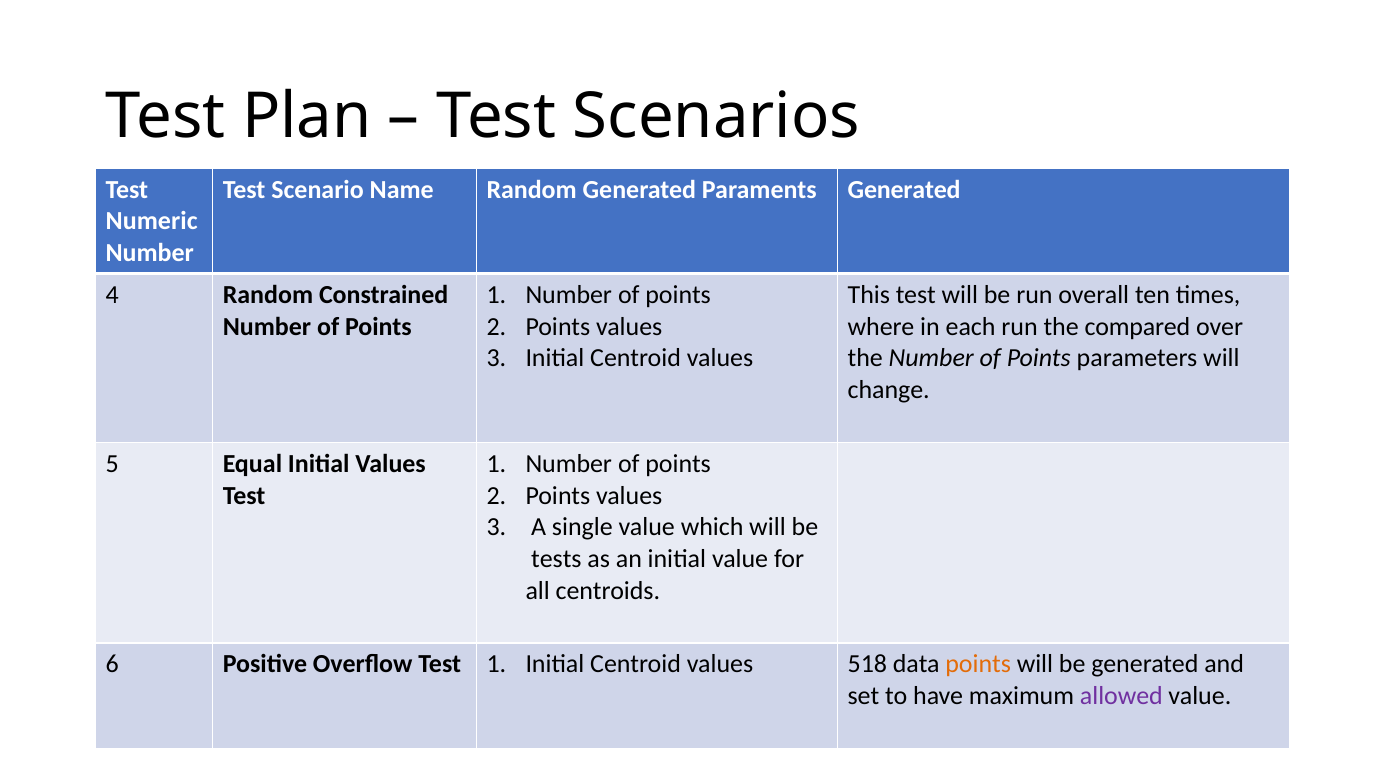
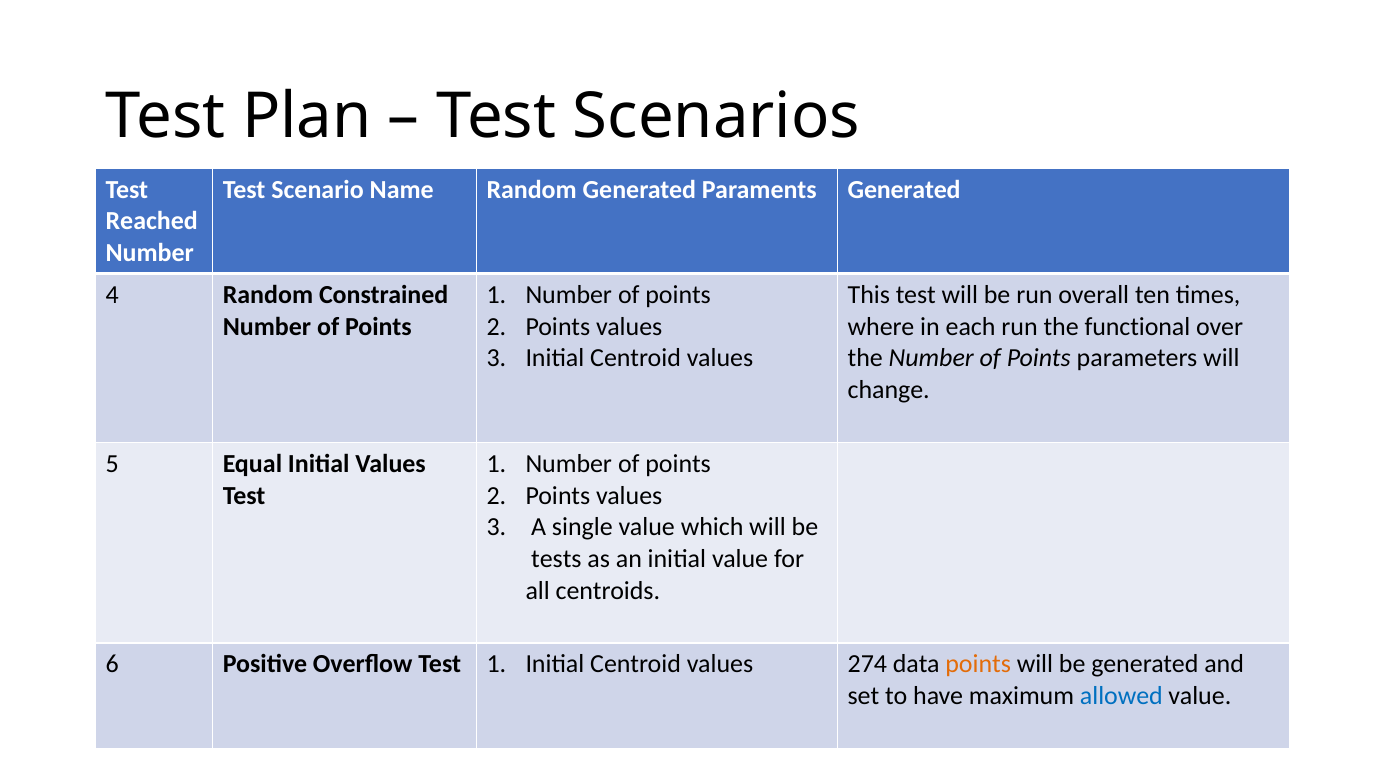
Numeric: Numeric -> Reached
compared: compared -> functional
518: 518 -> 274
allowed colour: purple -> blue
